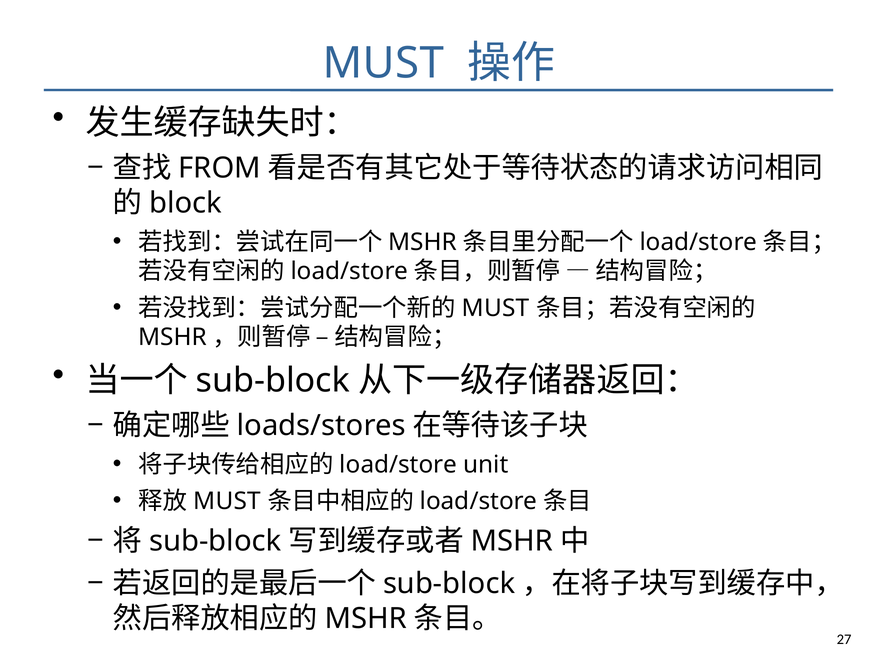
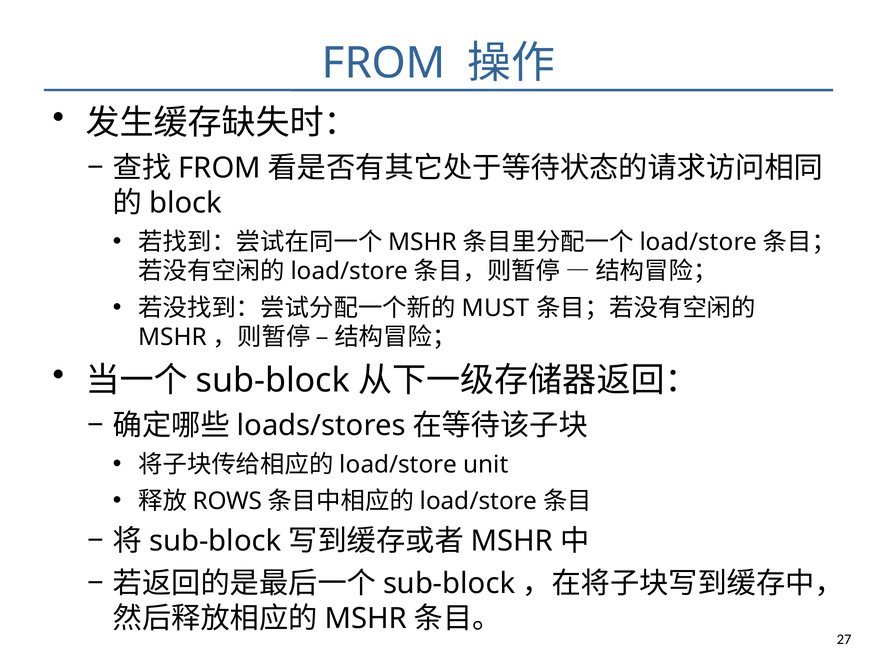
MUST at (383, 63): MUST -> FROM
MUST at (227, 501): MUST -> ROWS
